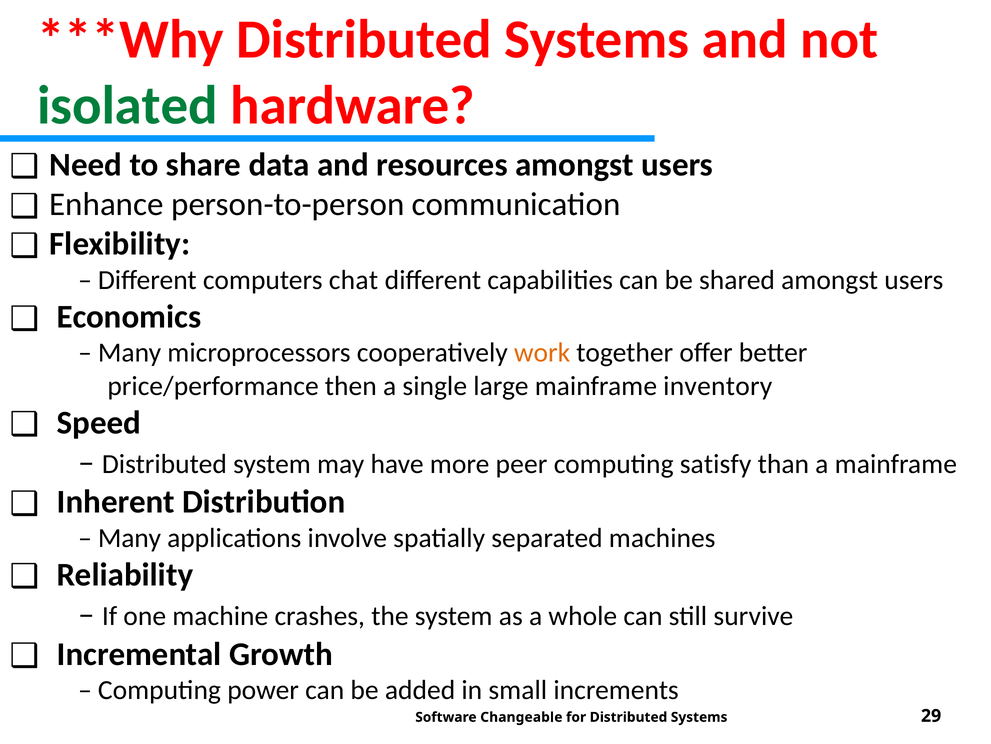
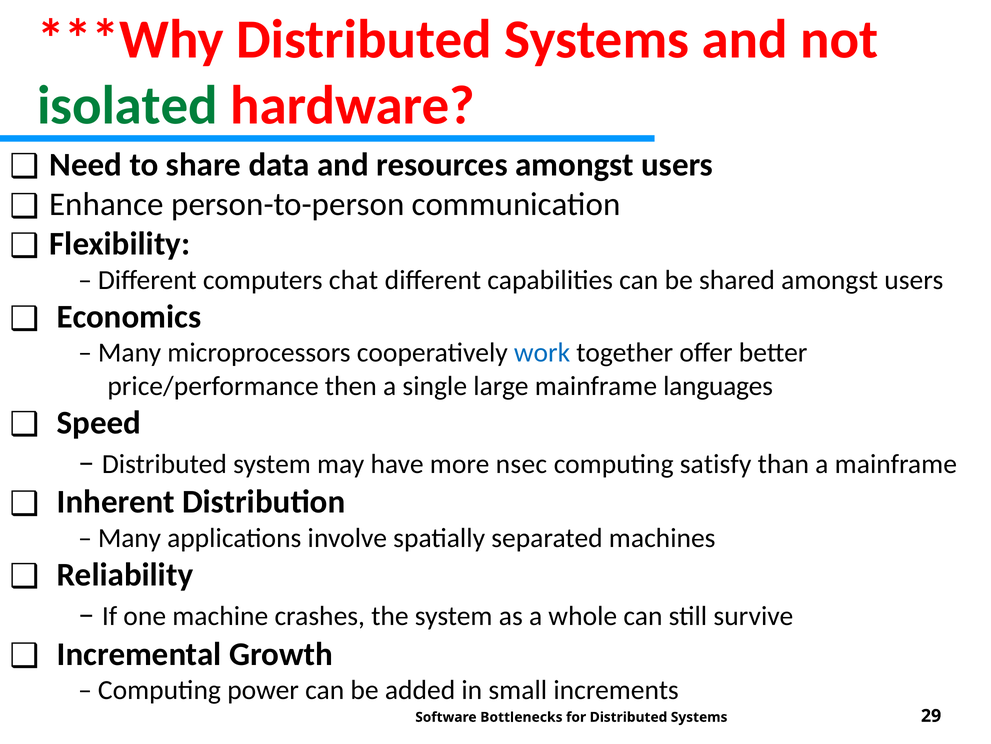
work colour: orange -> blue
inventory: inventory -> languages
peer: peer -> nsec
Changeable: Changeable -> Bottlenecks
